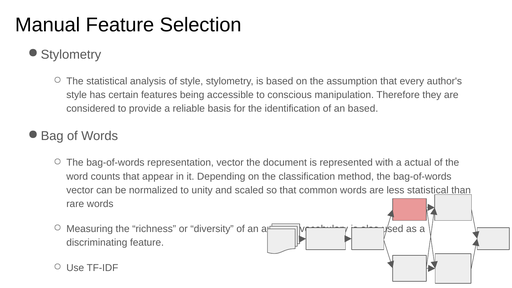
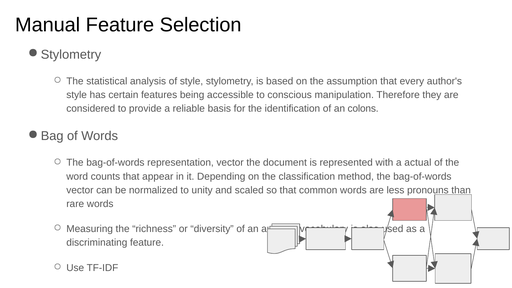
an based: based -> colons
less statistical: statistical -> pronouns
